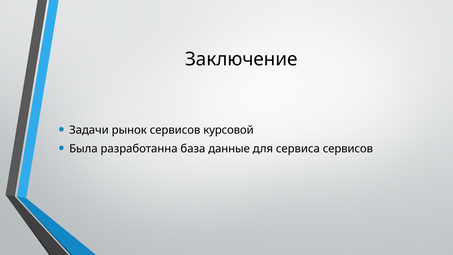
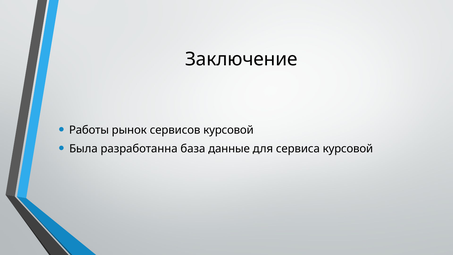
Задачи: Задачи -> Работы
сервиса сервисов: сервисов -> курсовой
